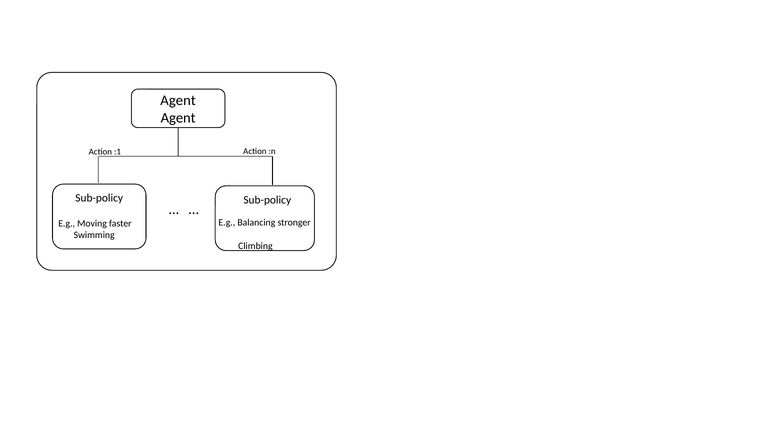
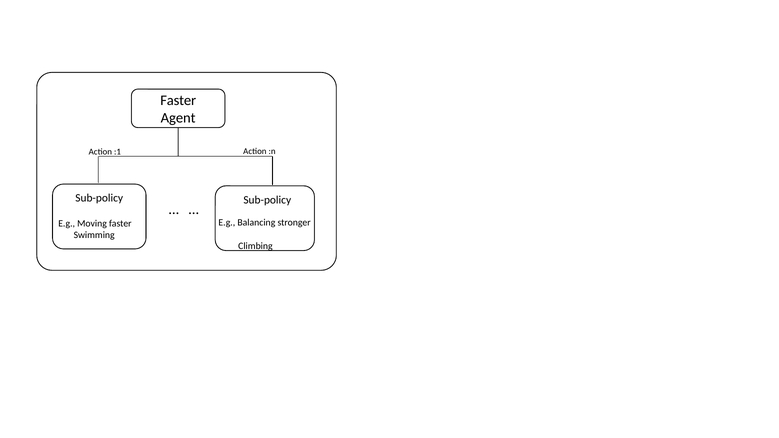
Agent at (178, 101): Agent -> Faster
